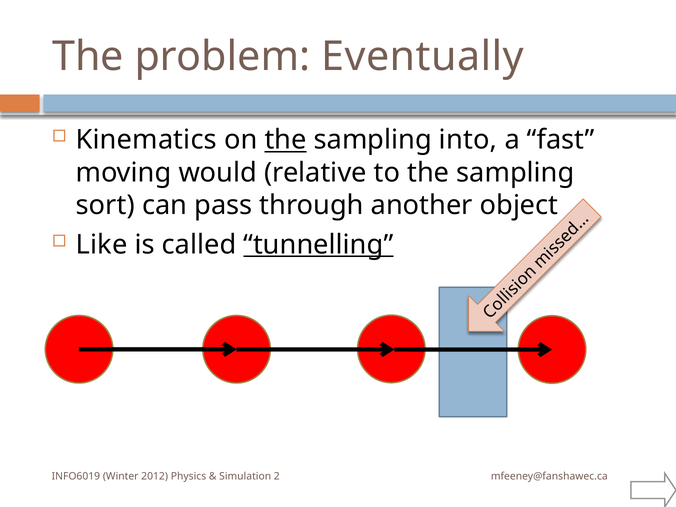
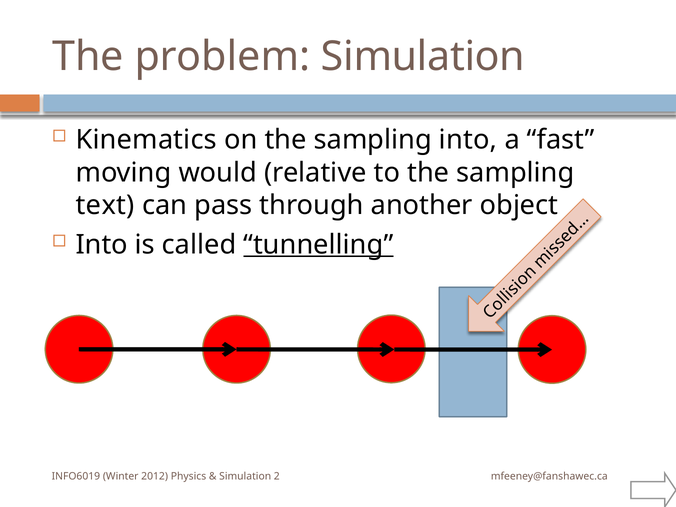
problem Eventually: Eventually -> Simulation
the at (286, 140) underline: present -> none
sort: sort -> text
Like at (102, 245): Like -> Into
